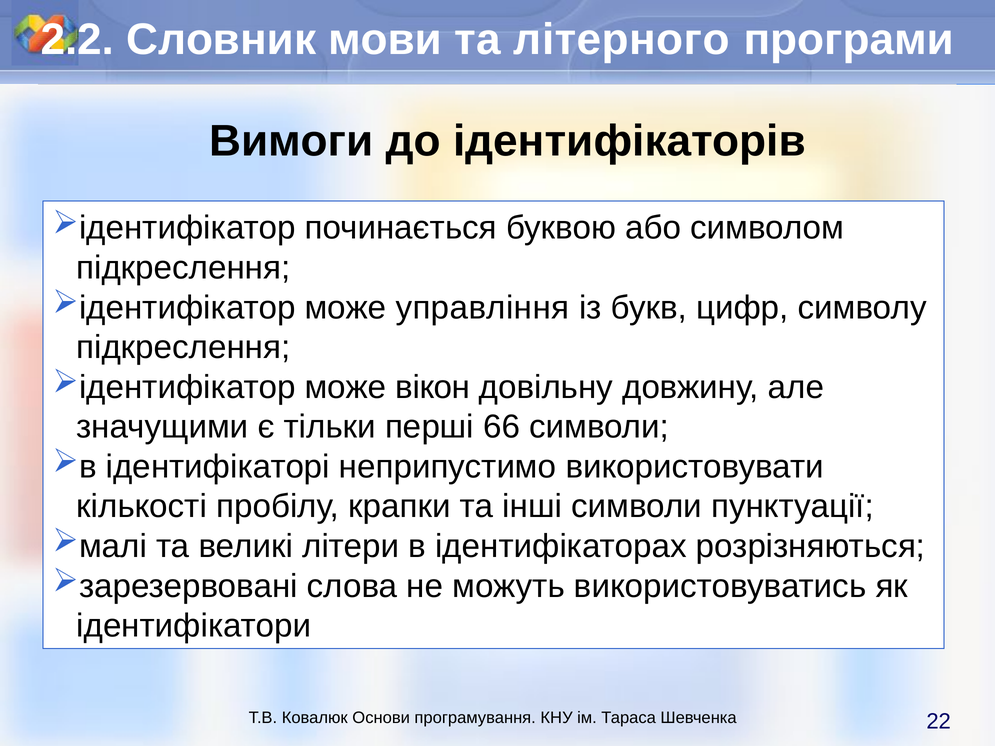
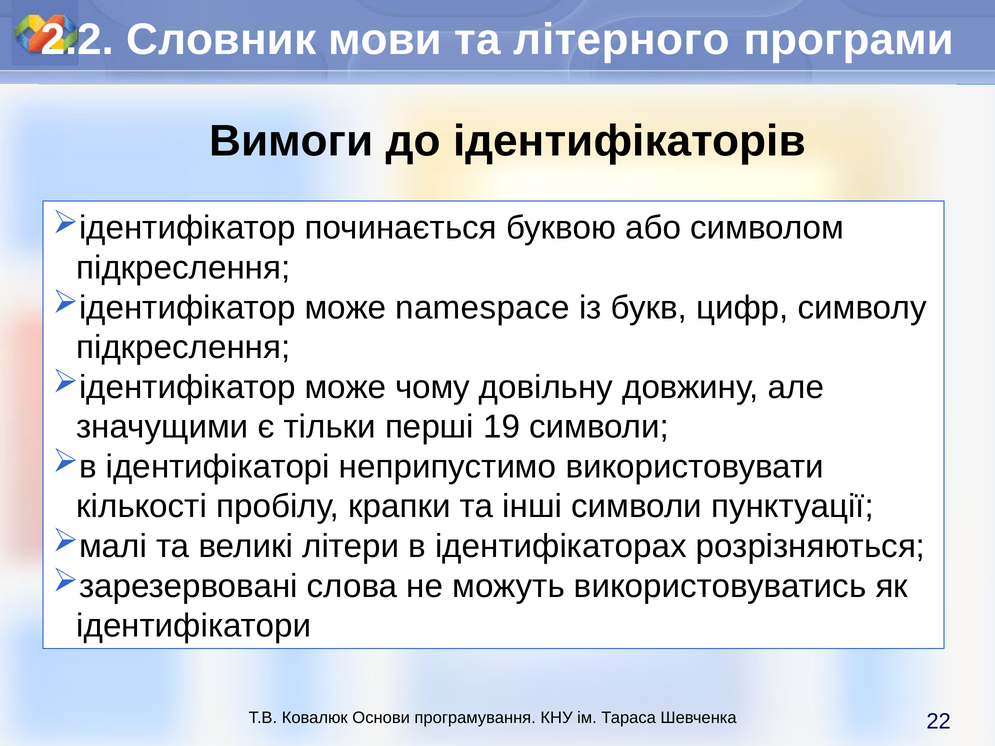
управління: управління -> namespace
вікон: вікон -> чому
66: 66 -> 19
